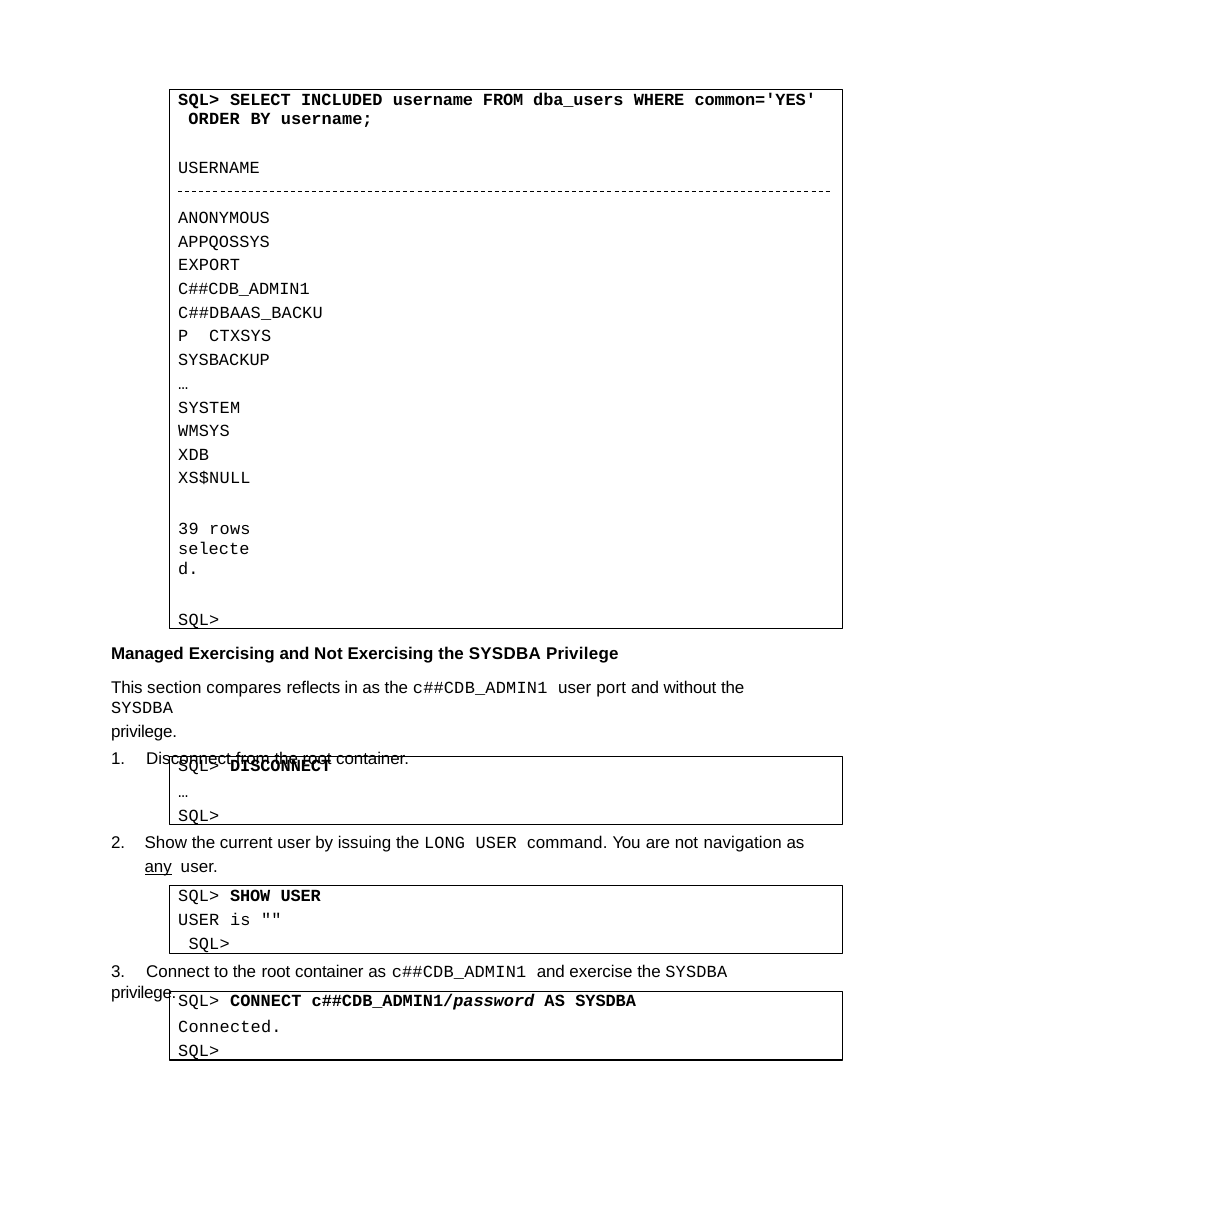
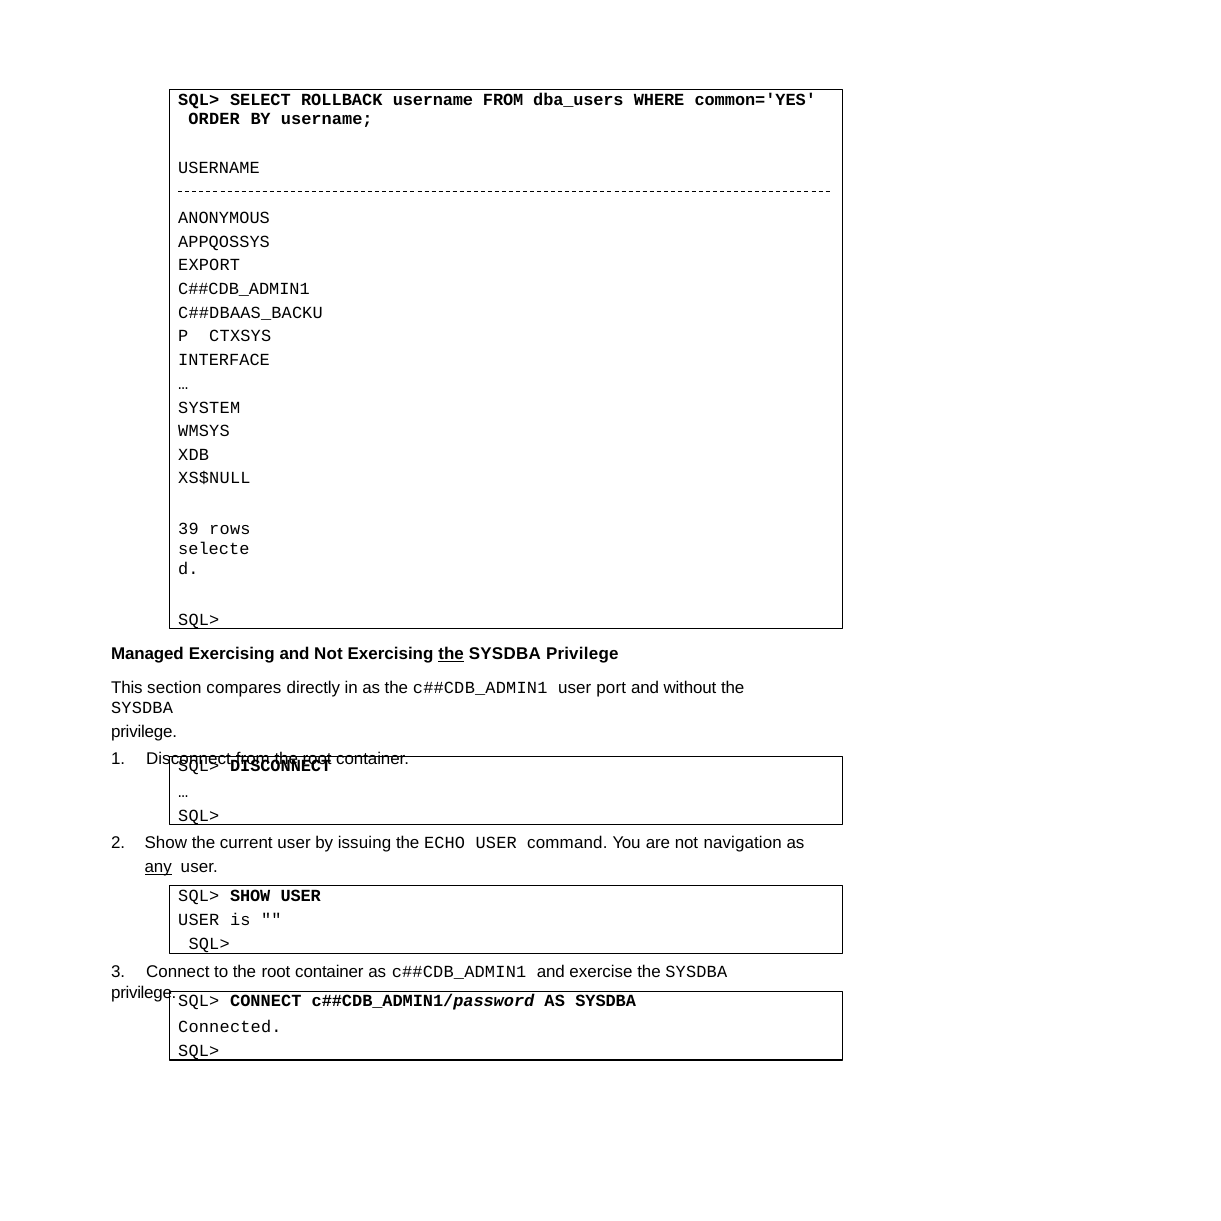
INCLUDED: INCLUDED -> ROLLBACK
SYSBACKUP: SYSBACKUP -> INTERFACE
the at (451, 654) underline: none -> present
reflects: reflects -> directly
LONG: LONG -> ECHO
